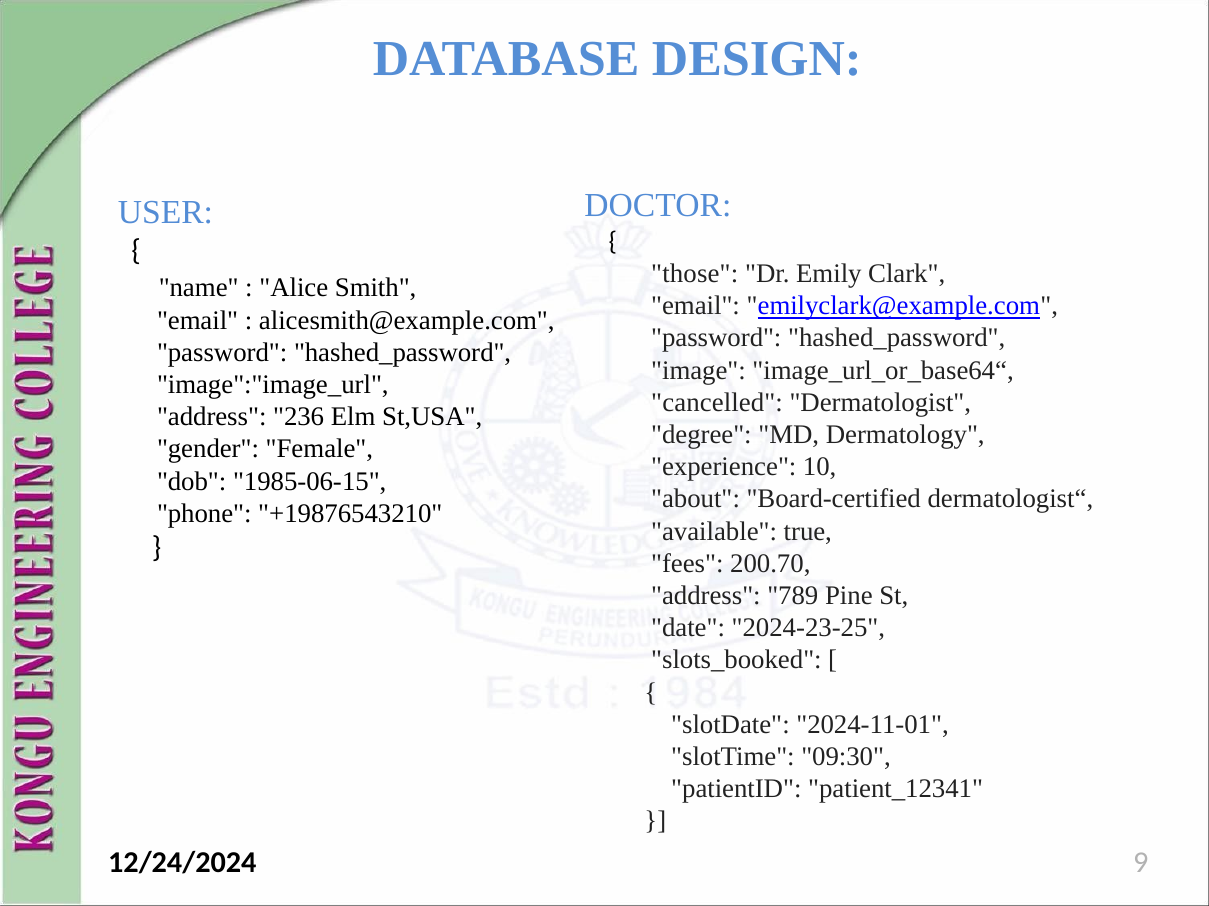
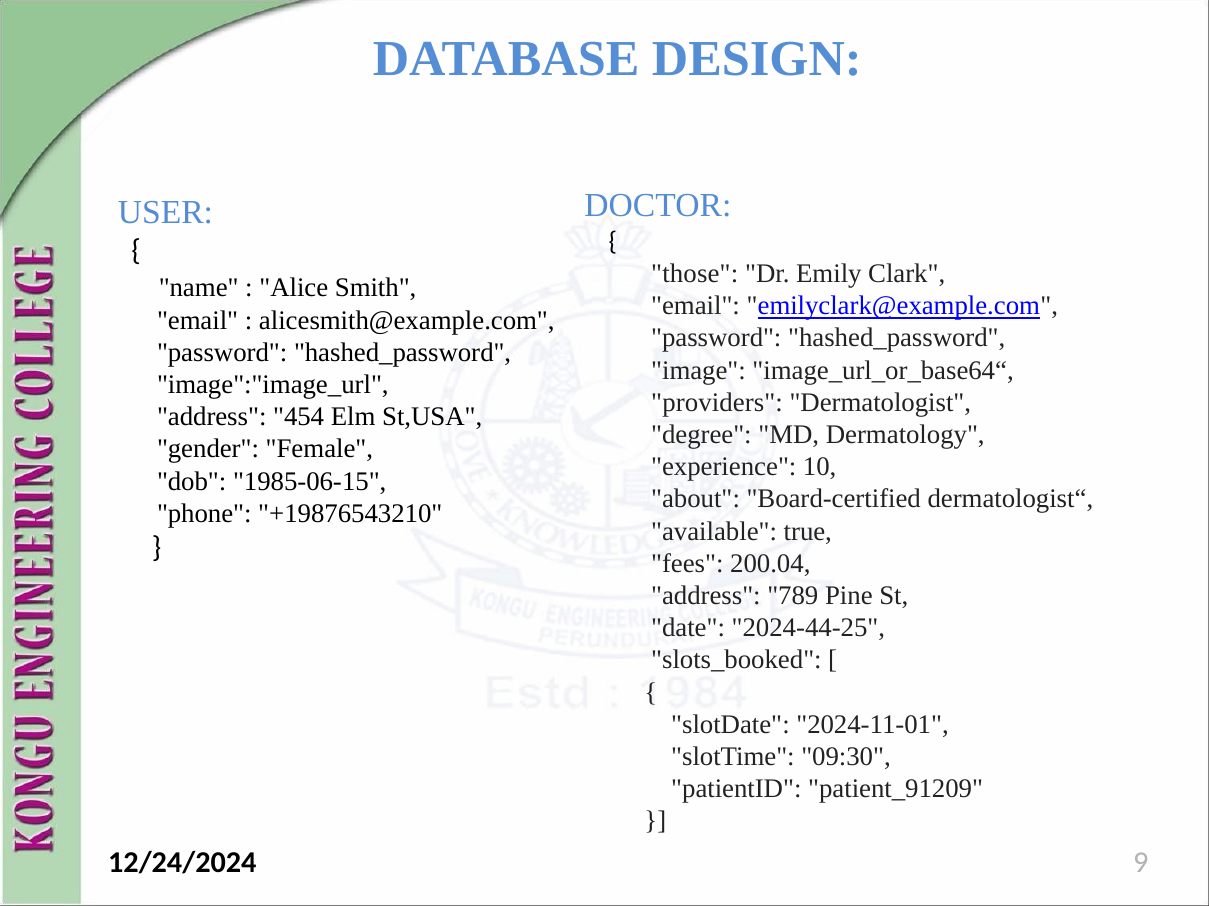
cancelled: cancelled -> providers
236: 236 -> 454
200.70: 200.70 -> 200.04
2024-23-25: 2024-23-25 -> 2024-44-25
patient_12341: patient_12341 -> patient_91209
